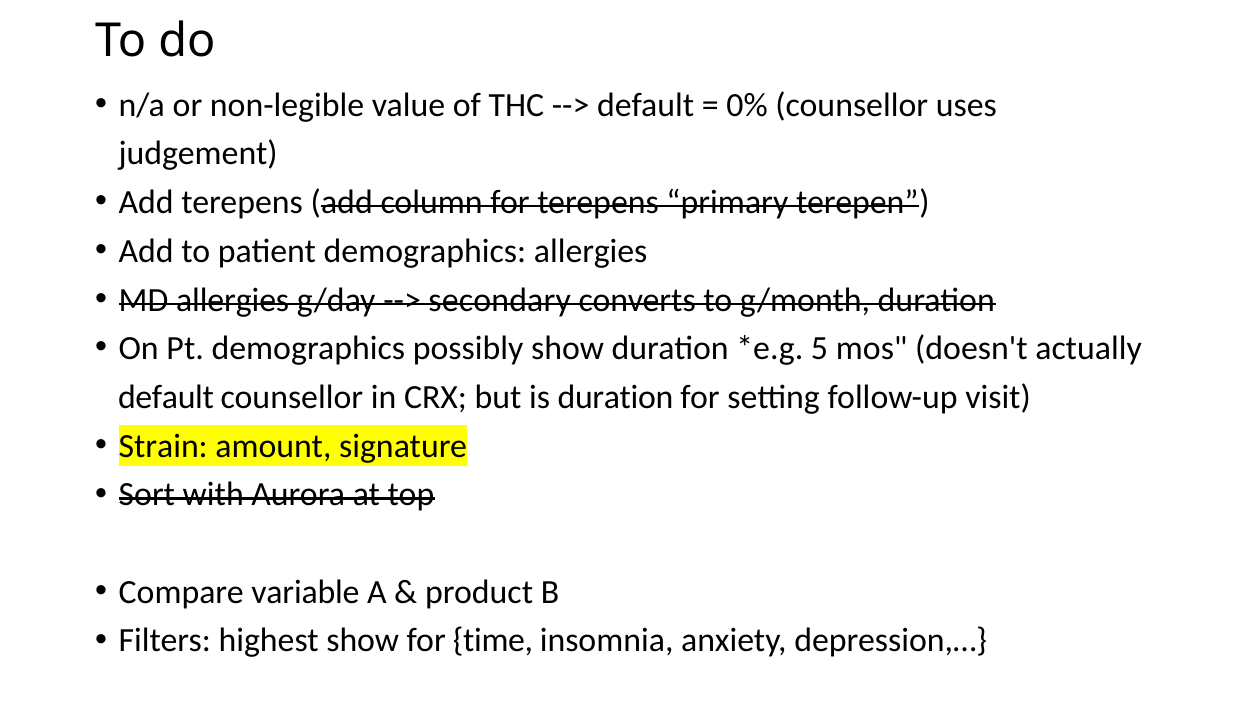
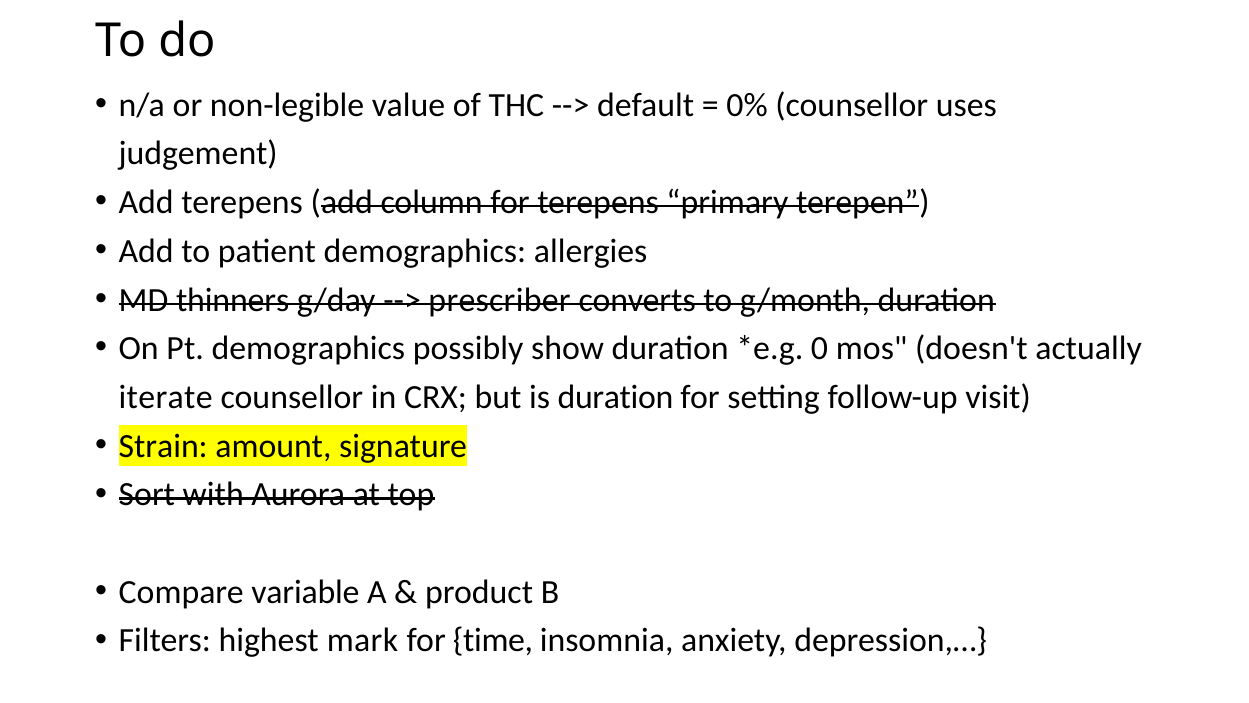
MD allergies: allergies -> thinners
secondary: secondary -> prescriber
5: 5 -> 0
default at (166, 397): default -> iterate
highest show: show -> mark
